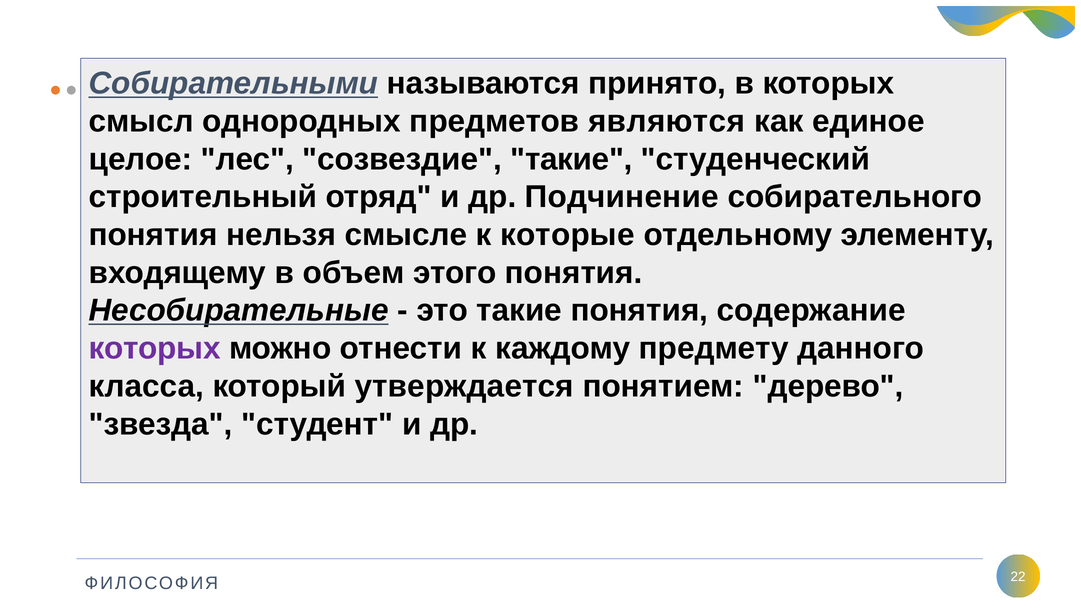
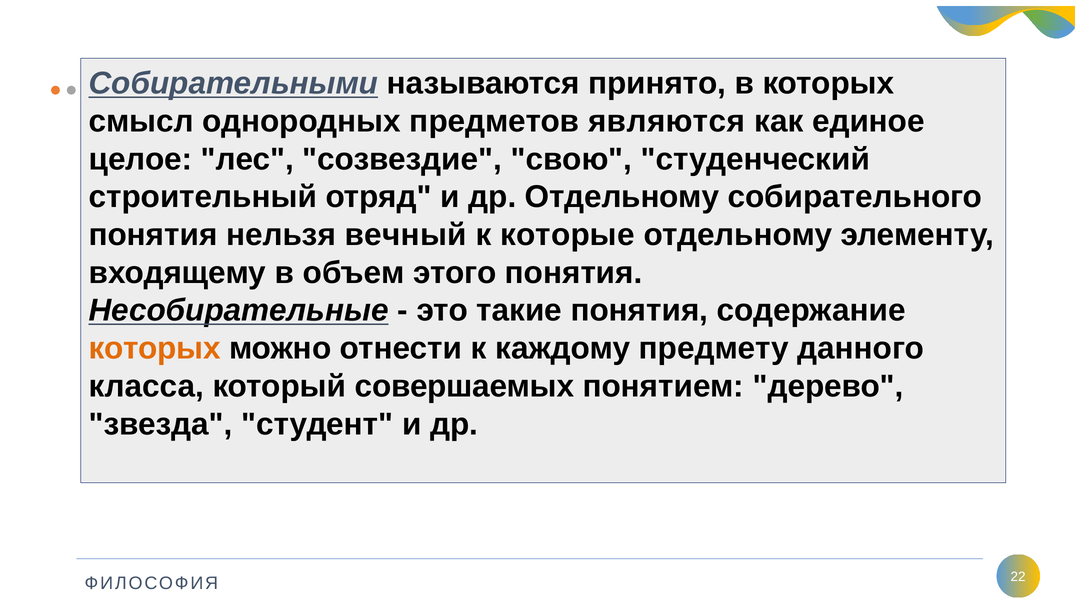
созвездие такие: такие -> свою
др Подчинение: Подчинение -> Отдельному
смысле: смысле -> вечный
которых at (155, 348) colour: purple -> orange
утверждается: утверждается -> совершаемых
